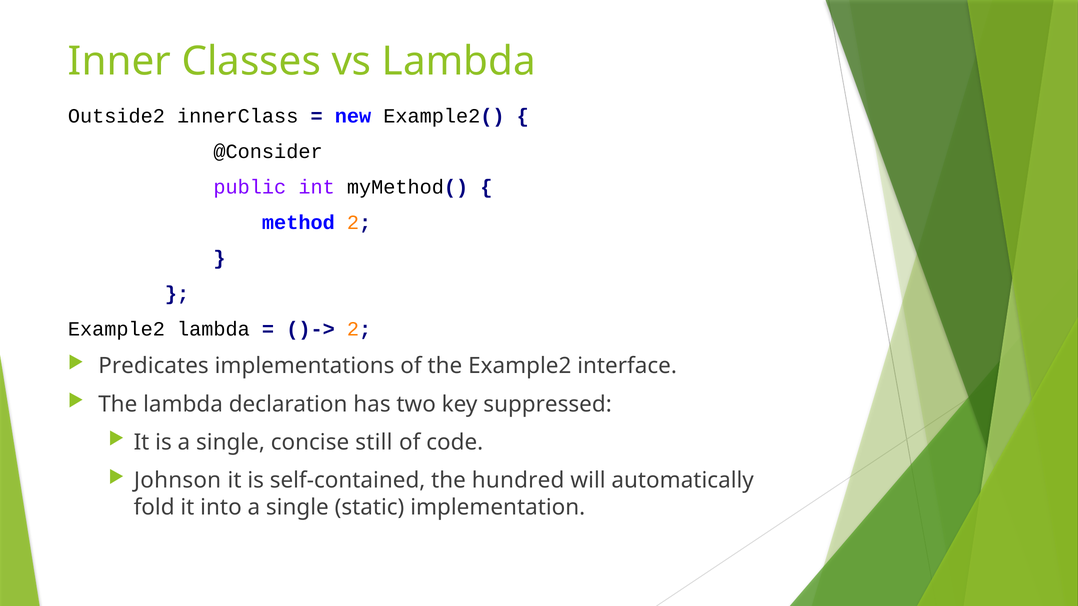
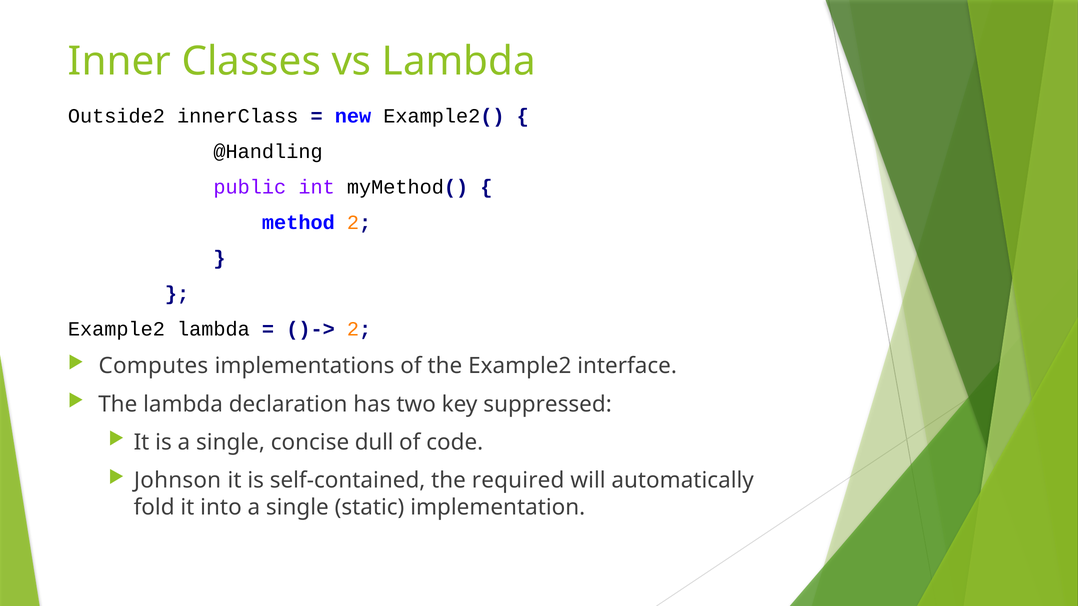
@Consider: @Consider -> @Handling
Predicates: Predicates -> Computes
still: still -> dull
hundred: hundred -> required
